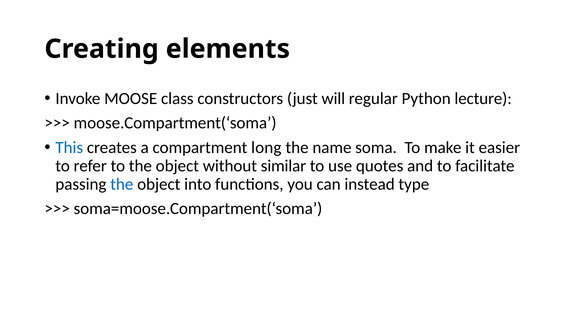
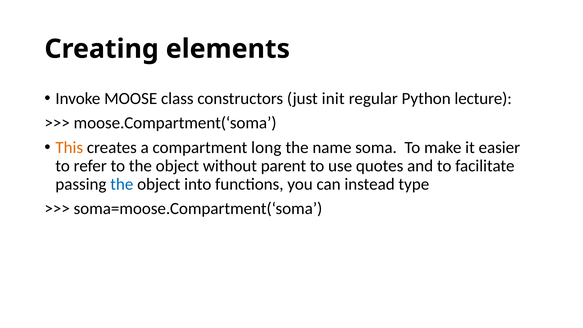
will: will -> init
This colour: blue -> orange
similar: similar -> parent
